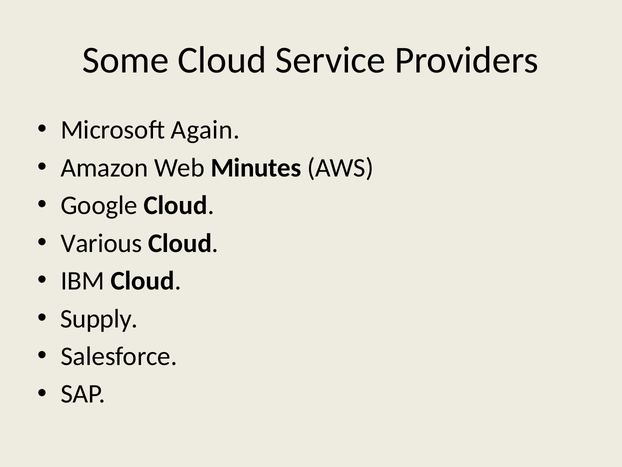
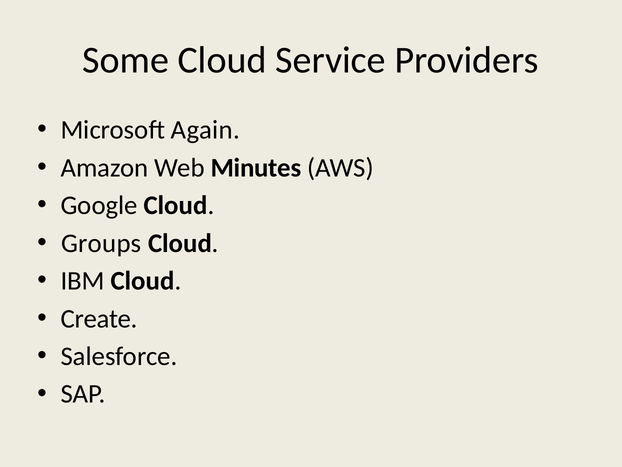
Various: Various -> Groups
Supply: Supply -> Create
